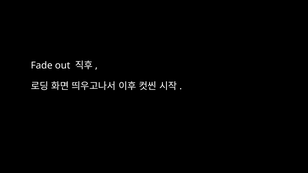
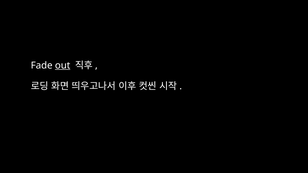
out underline: none -> present
